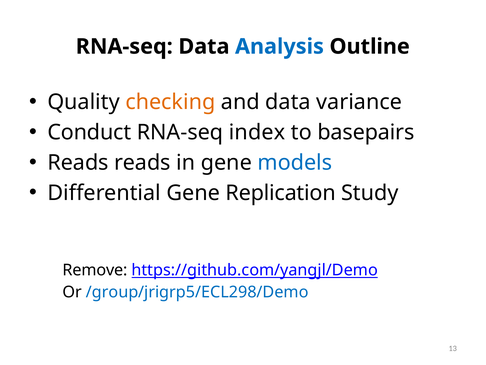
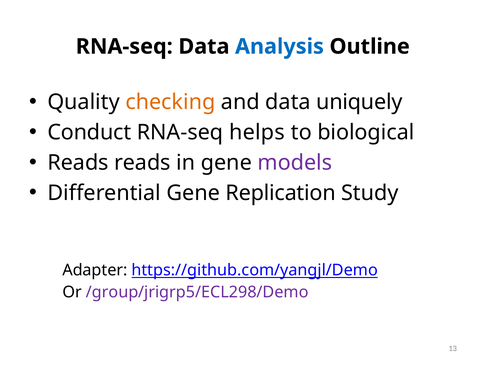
variance: variance -> uniquely
index: index -> helps
basepairs: basepairs -> biological
models colour: blue -> purple
Remove: Remove -> Adapter
/group/jrigrp5/ECL298/Demo colour: blue -> purple
